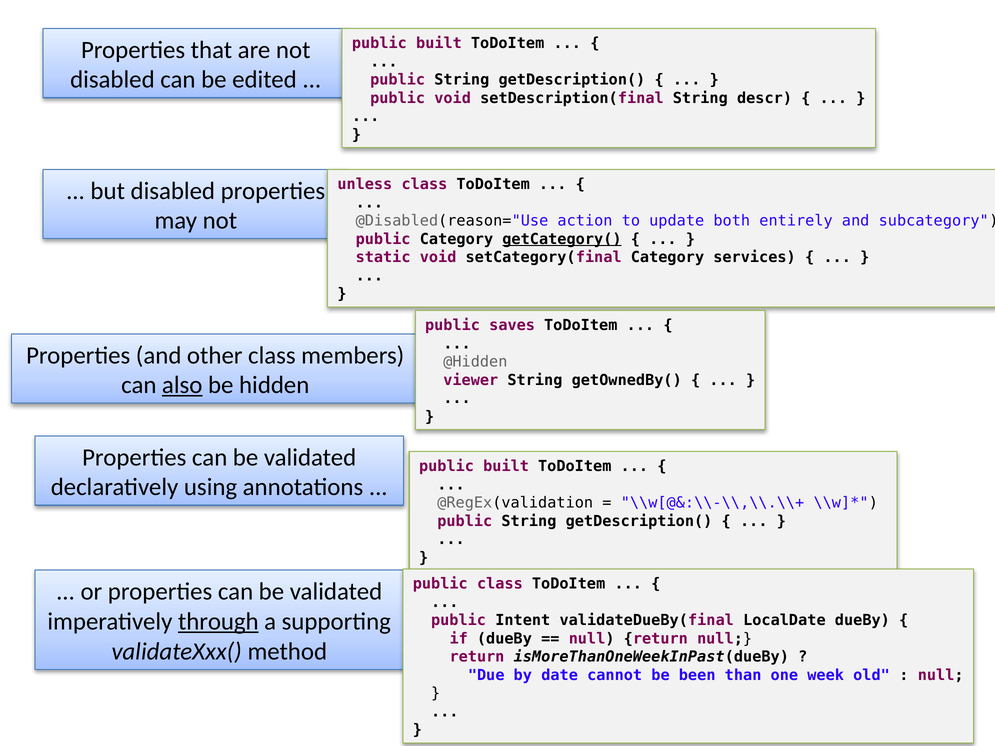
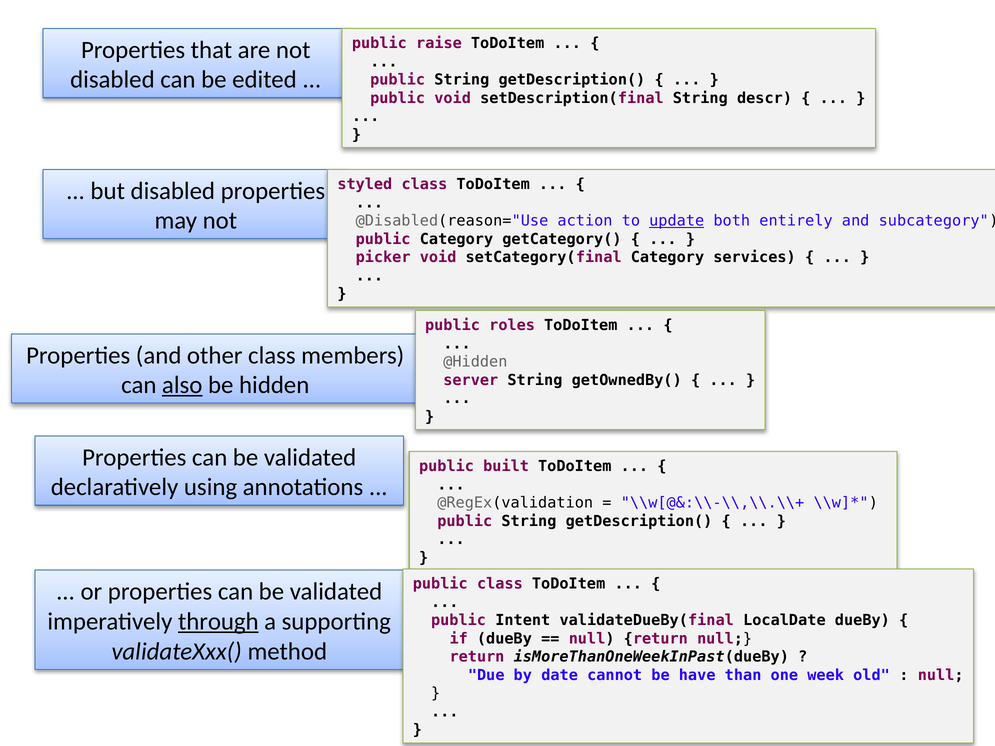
built at (439, 43): built -> raise
unless: unless -> styled
update underline: none -> present
getCategory( underline: present -> none
static: static -> picker
saves: saves -> roles
viewer: viewer -> server
been: been -> have
